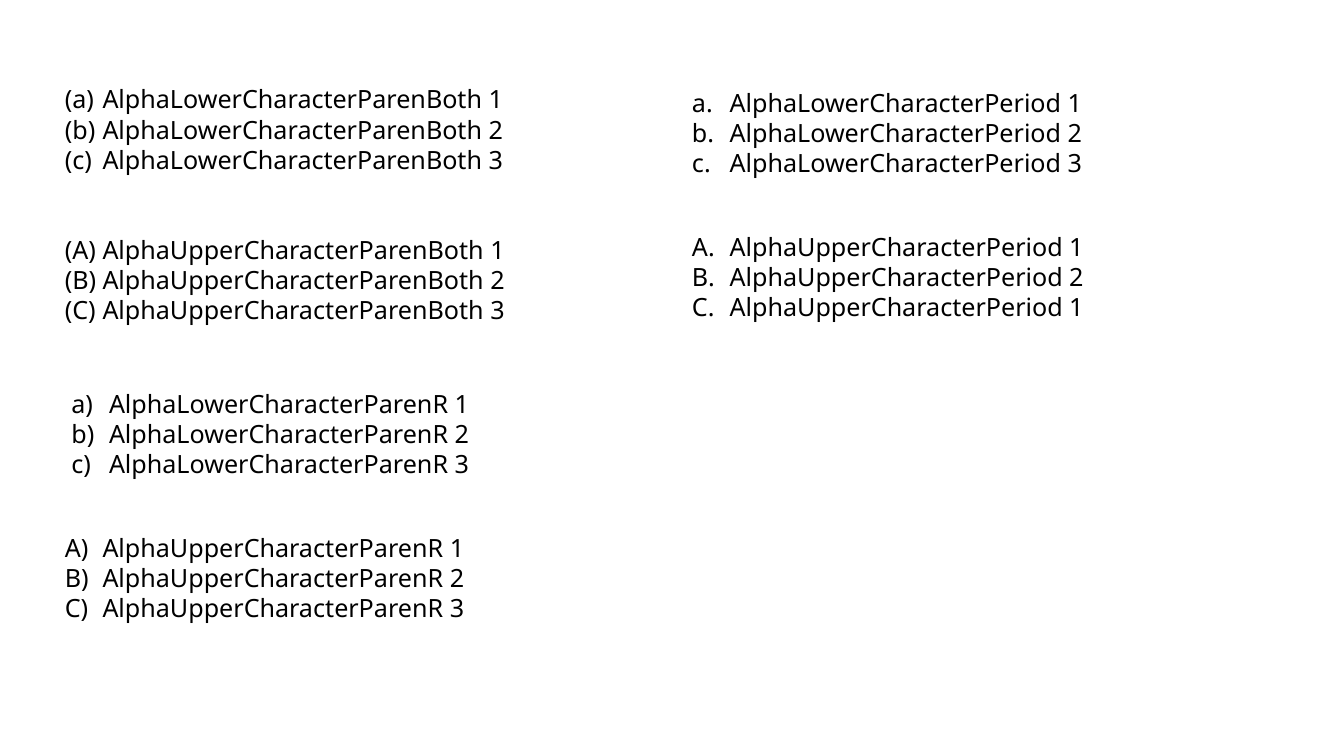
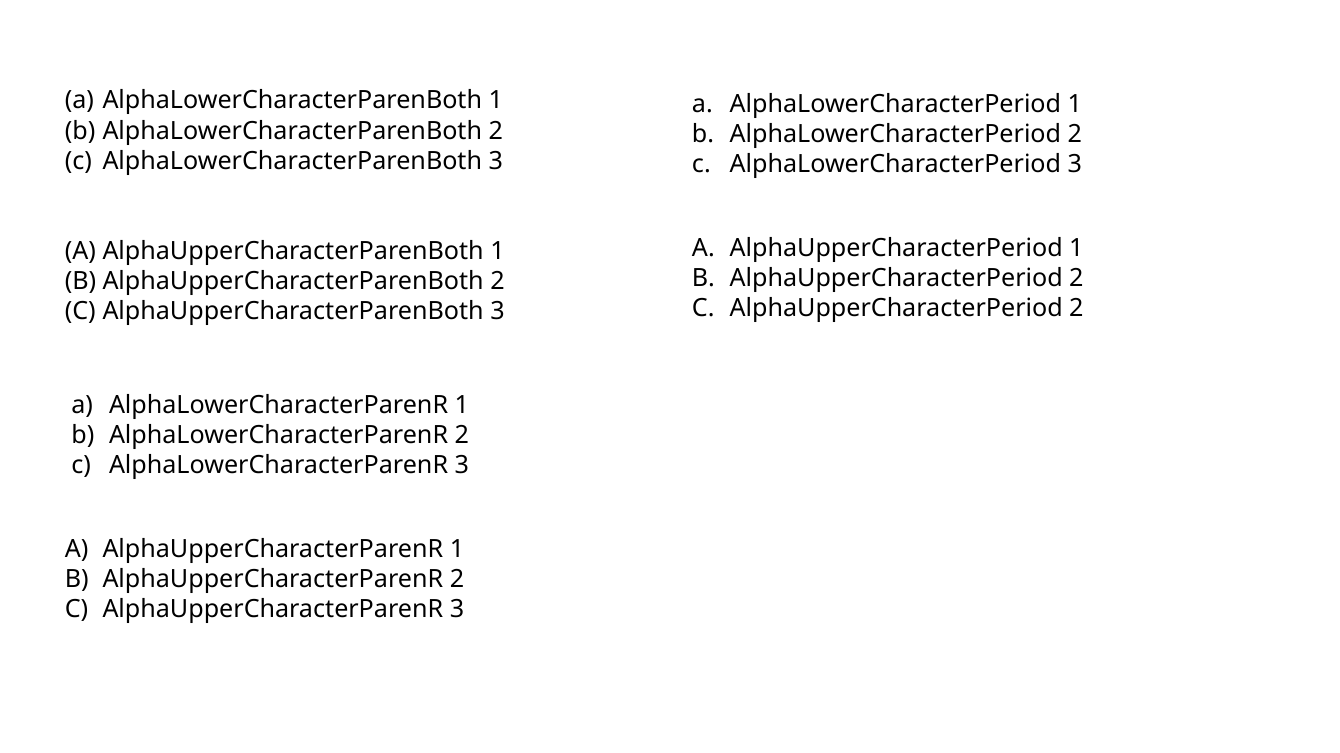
1 at (1076, 308): 1 -> 2
